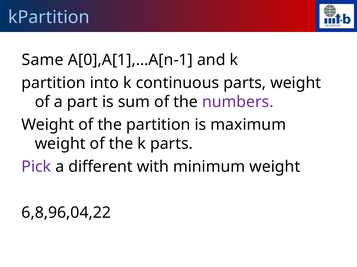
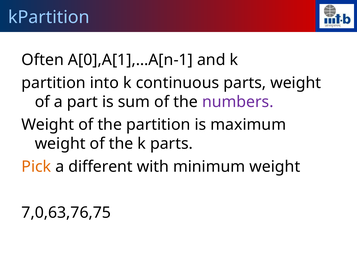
Same: Same -> Often
Pick colour: purple -> orange
6,8,96,04,22: 6,8,96,04,22 -> 7,0,63,76,75
